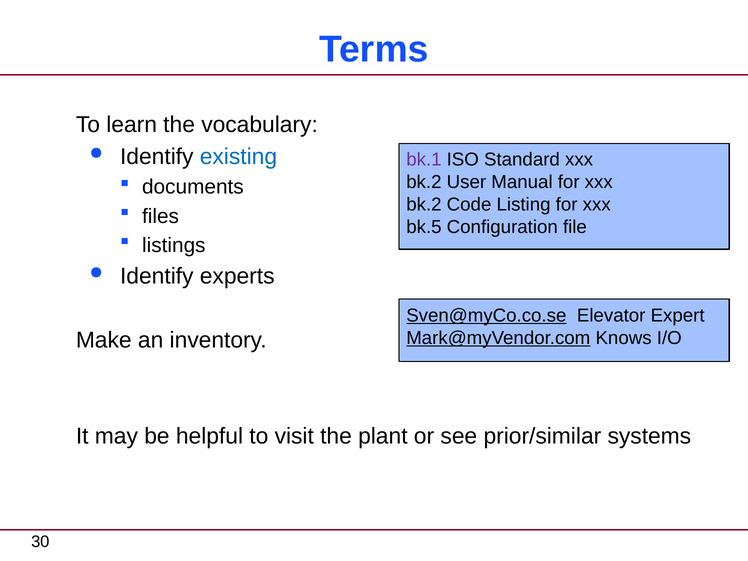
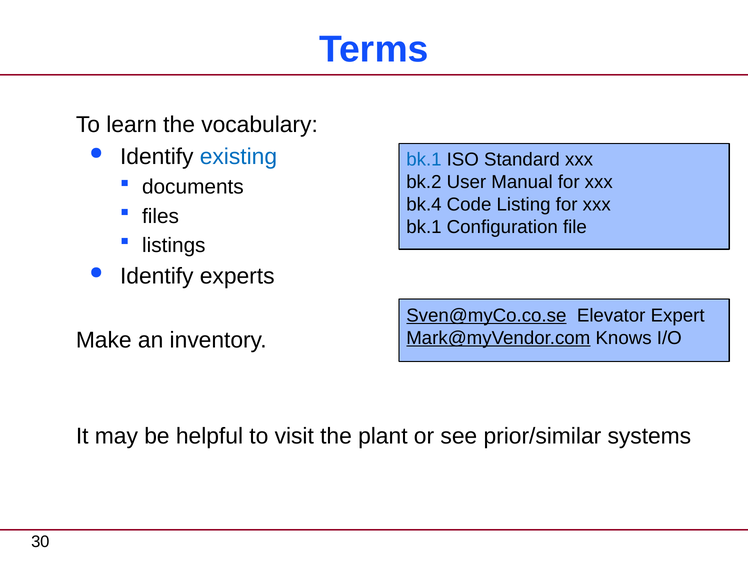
bk.1 at (424, 160) colour: purple -> blue
bk.2 at (424, 204): bk.2 -> bk.4
bk.5 at (424, 227): bk.5 -> bk.1
